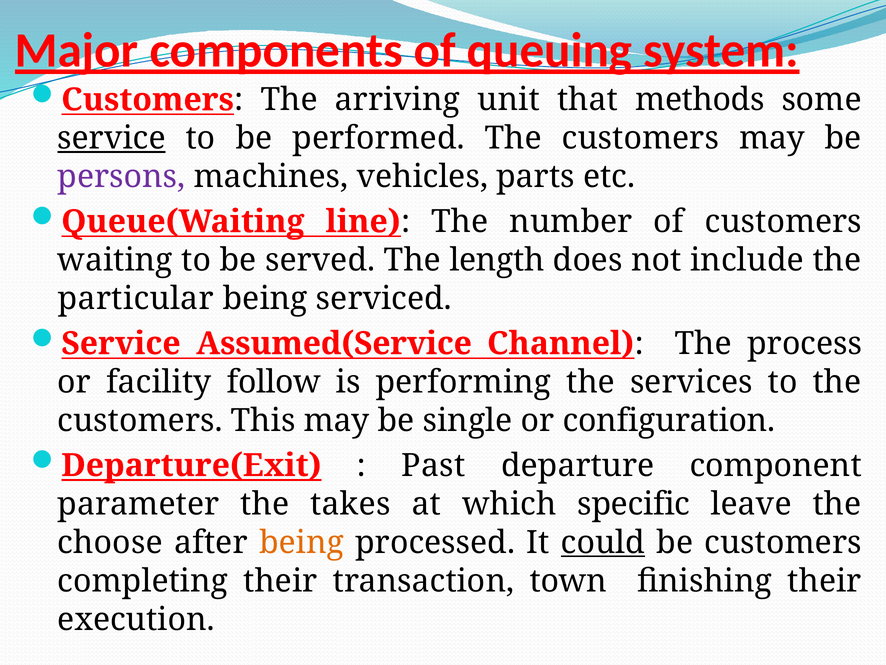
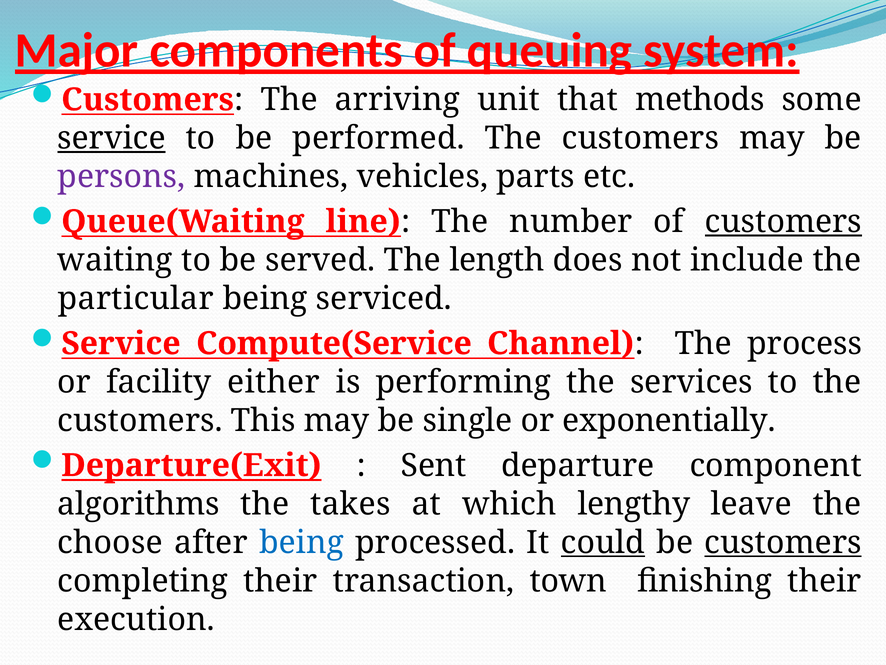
customers at (783, 222) underline: none -> present
Assumed(Service: Assumed(Service -> Compute(Service
follow: follow -> either
configuration: configuration -> exponentially
Past: Past -> Sent
parameter: parameter -> algorithms
specific: specific -> lengthy
being at (301, 542) colour: orange -> blue
customers at (783, 542) underline: none -> present
